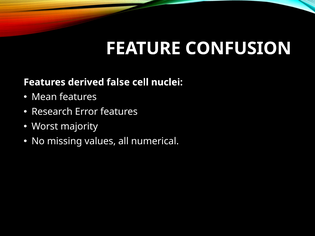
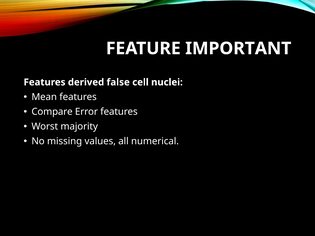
CONFUSION: CONFUSION -> IMPORTANT
Research: Research -> Compare
